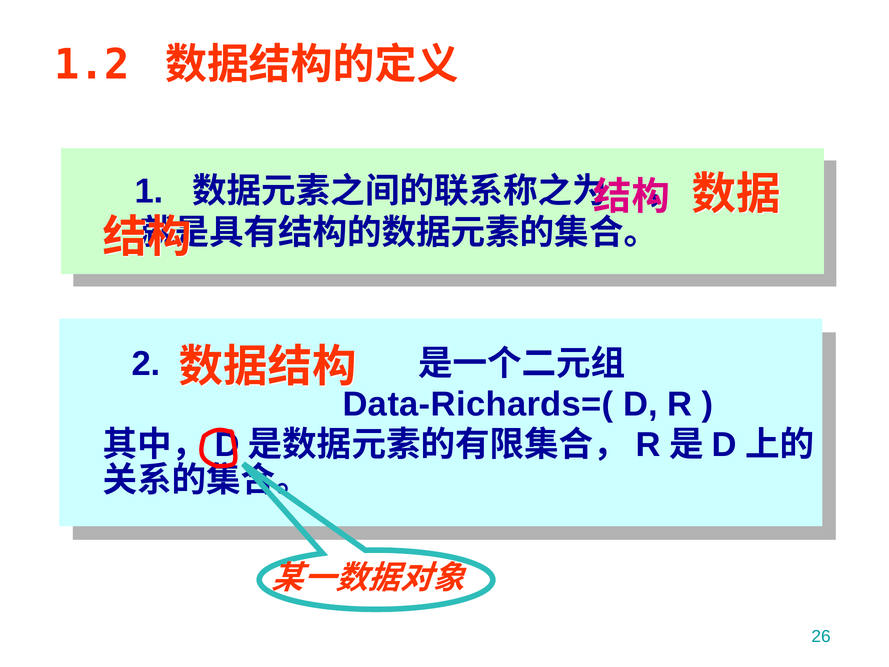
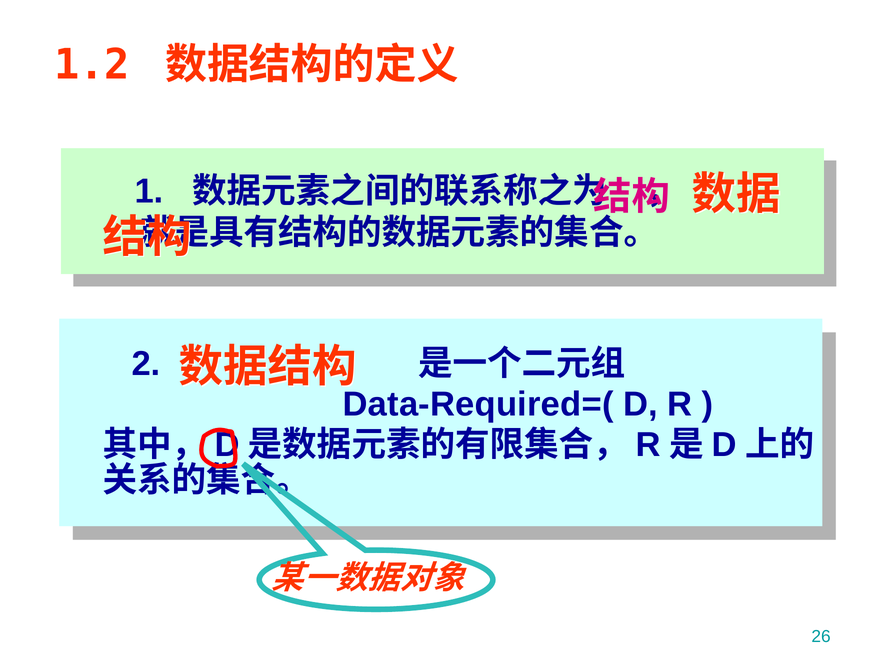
Data-Richards=(: Data-Richards=( -> Data-Required=(
